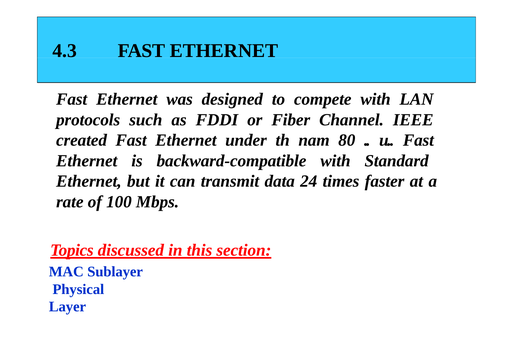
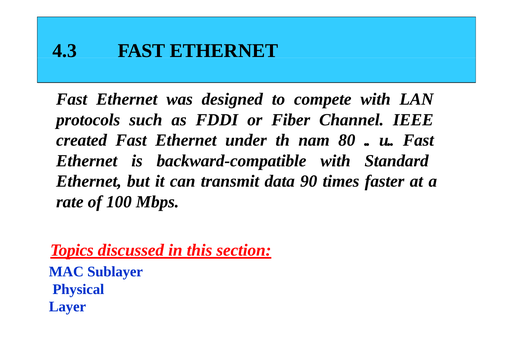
24: 24 -> 90
